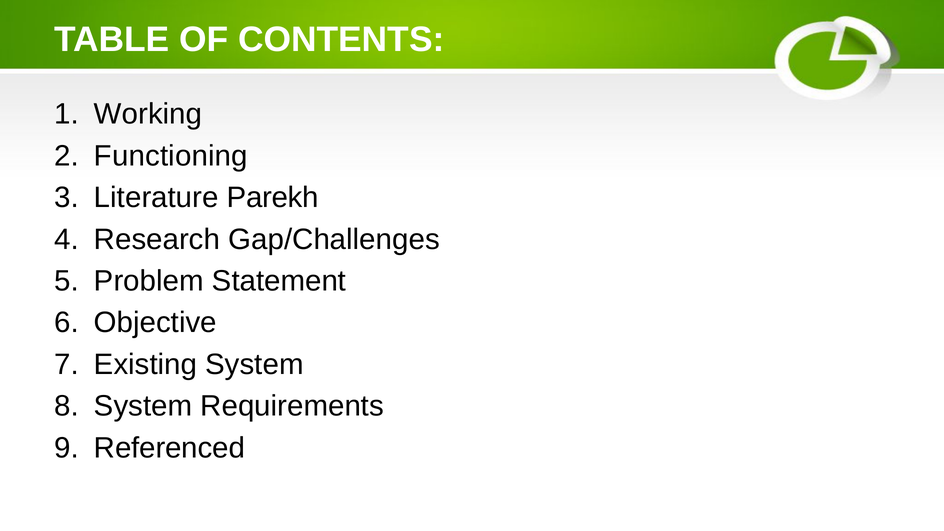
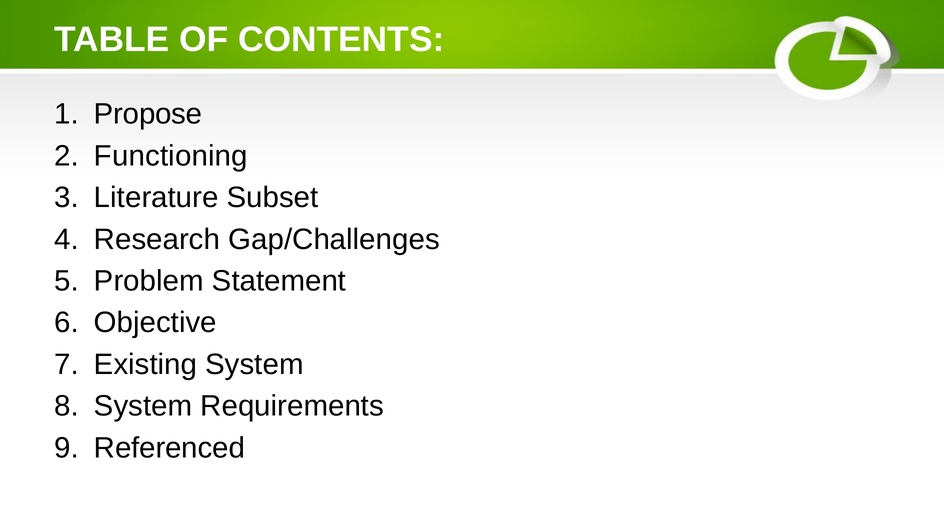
Working: Working -> Propose
Parekh: Parekh -> Subset
